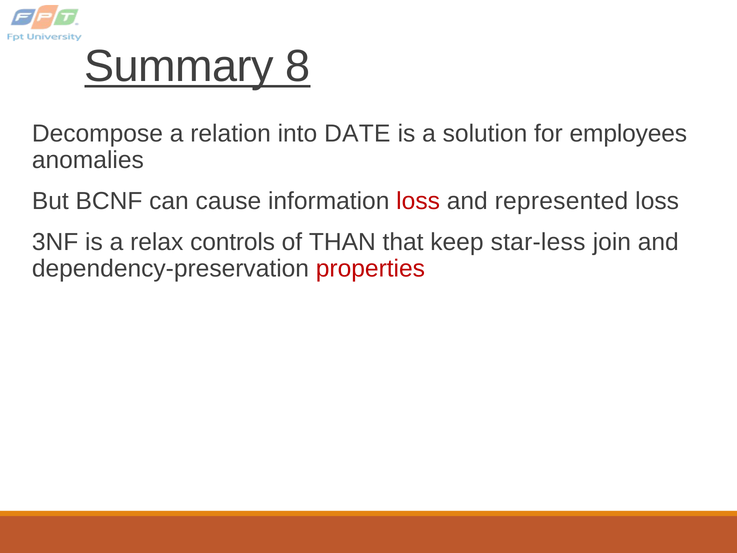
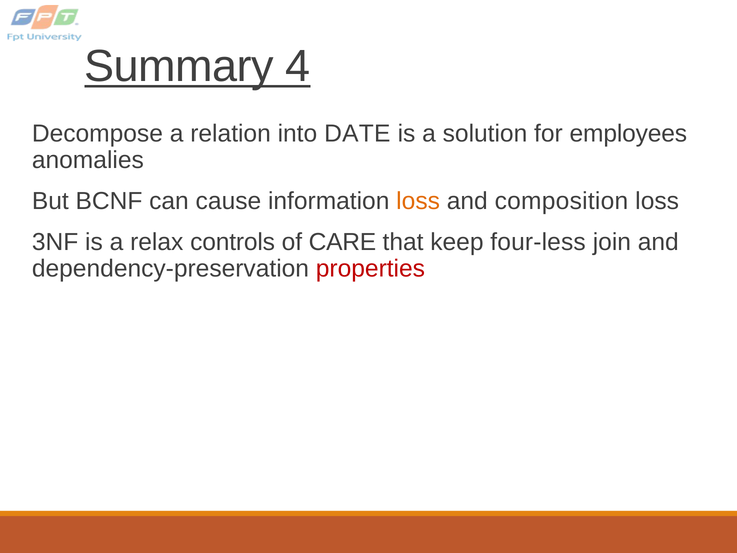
8: 8 -> 4
loss at (418, 201) colour: red -> orange
represented: represented -> composition
THAN: THAN -> CARE
star-less: star-less -> four-less
